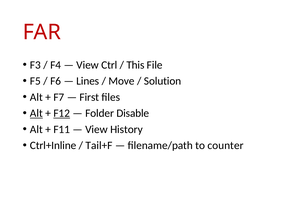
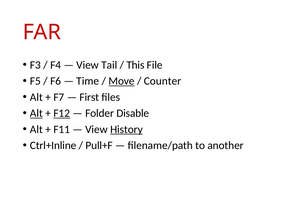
Ctrl: Ctrl -> Tail
Lines: Lines -> Time
Move underline: none -> present
Solution: Solution -> Counter
History underline: none -> present
Tail+F: Tail+F -> Pull+F
counter: counter -> another
